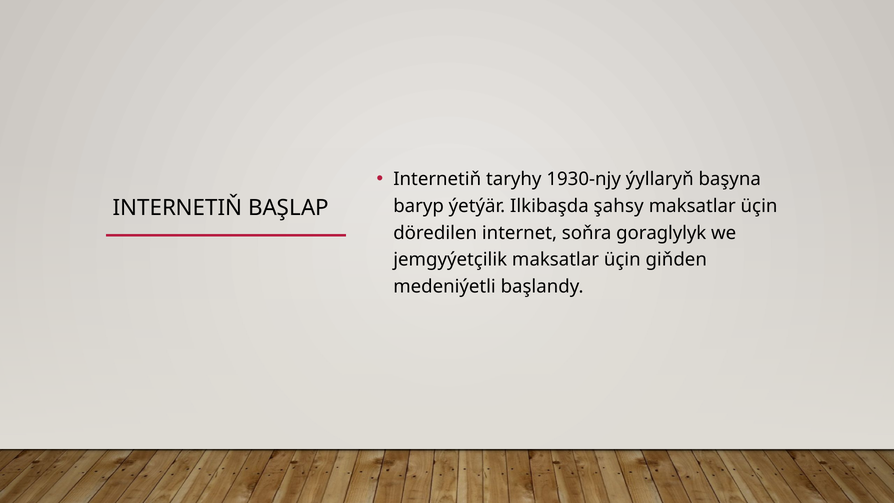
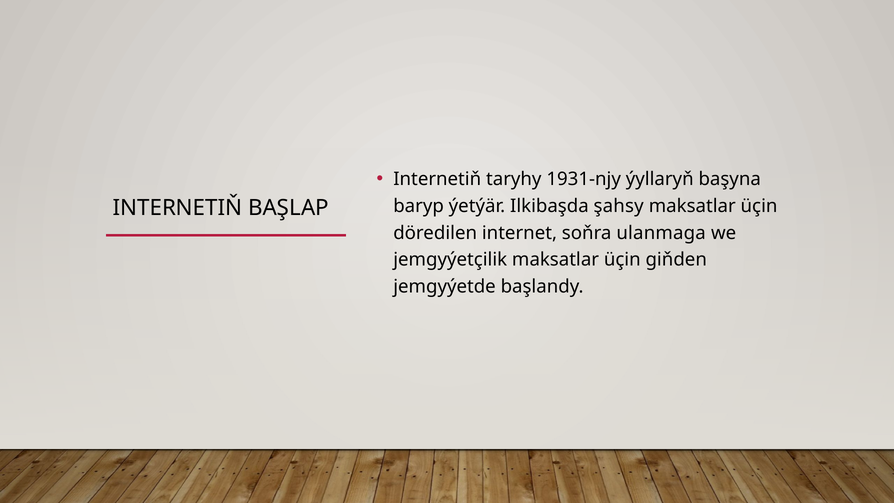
1930-njy: 1930-njy -> 1931-njy
goraglylyk: goraglylyk -> ulanmaga
medeniýetli: medeniýetli -> jemgyýetde
